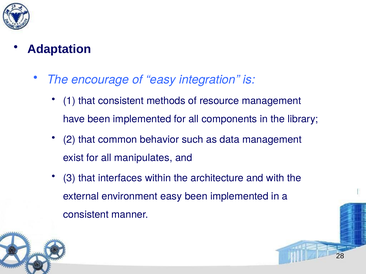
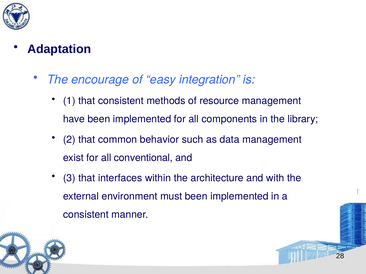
manipulates: manipulates -> conventional
environment easy: easy -> must
